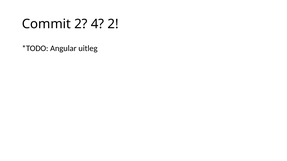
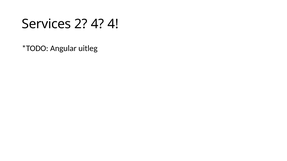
Commit: Commit -> Services
4 2: 2 -> 4
